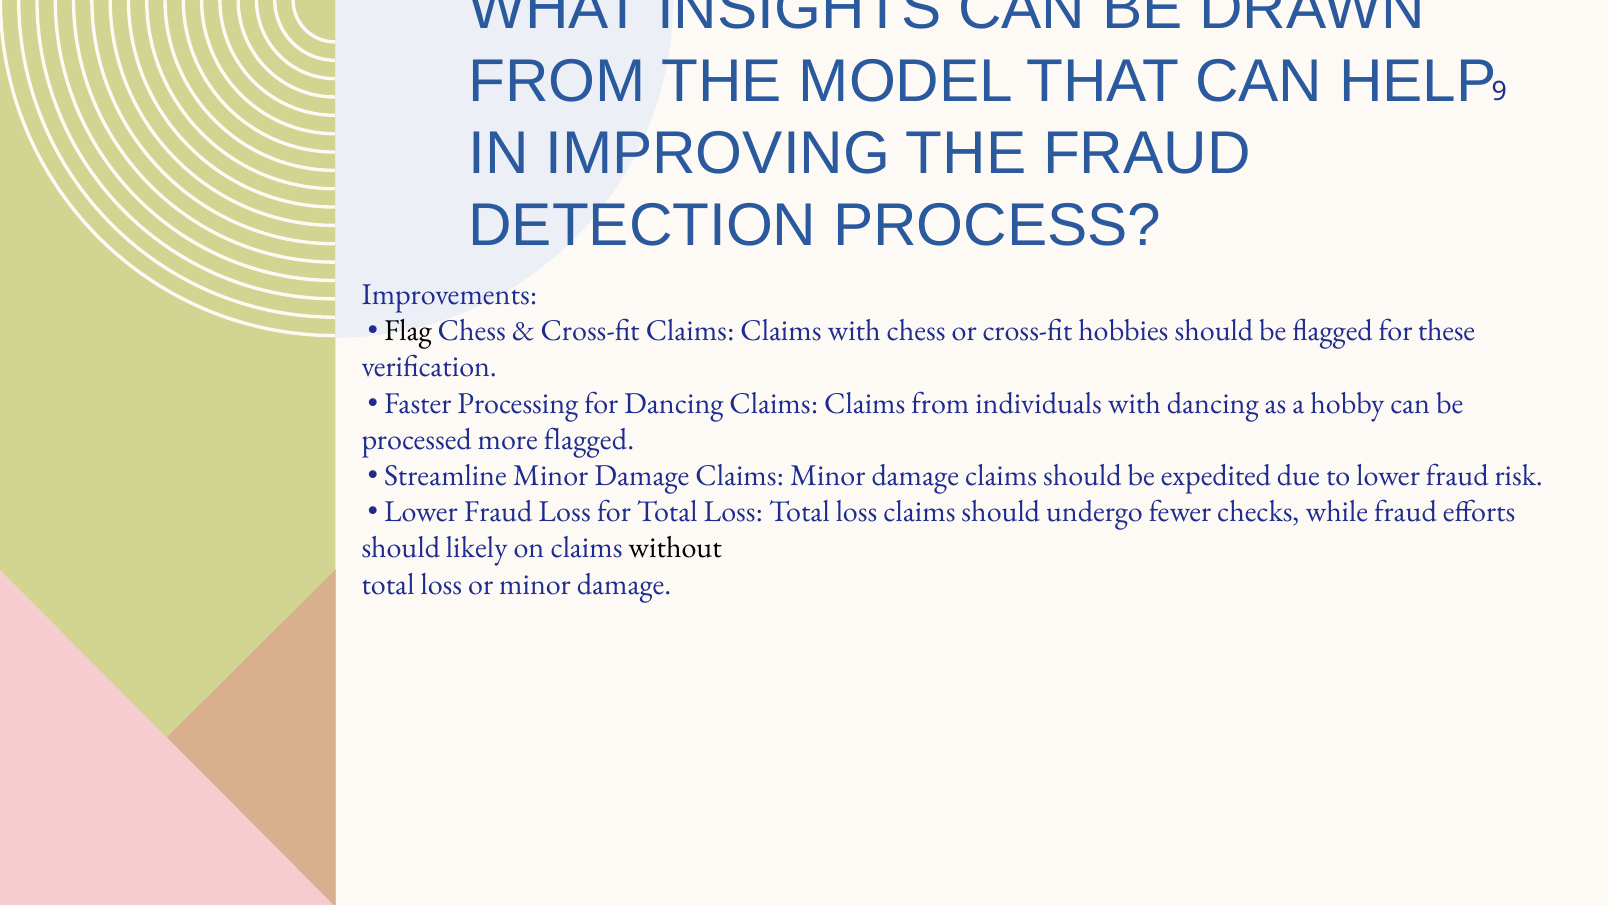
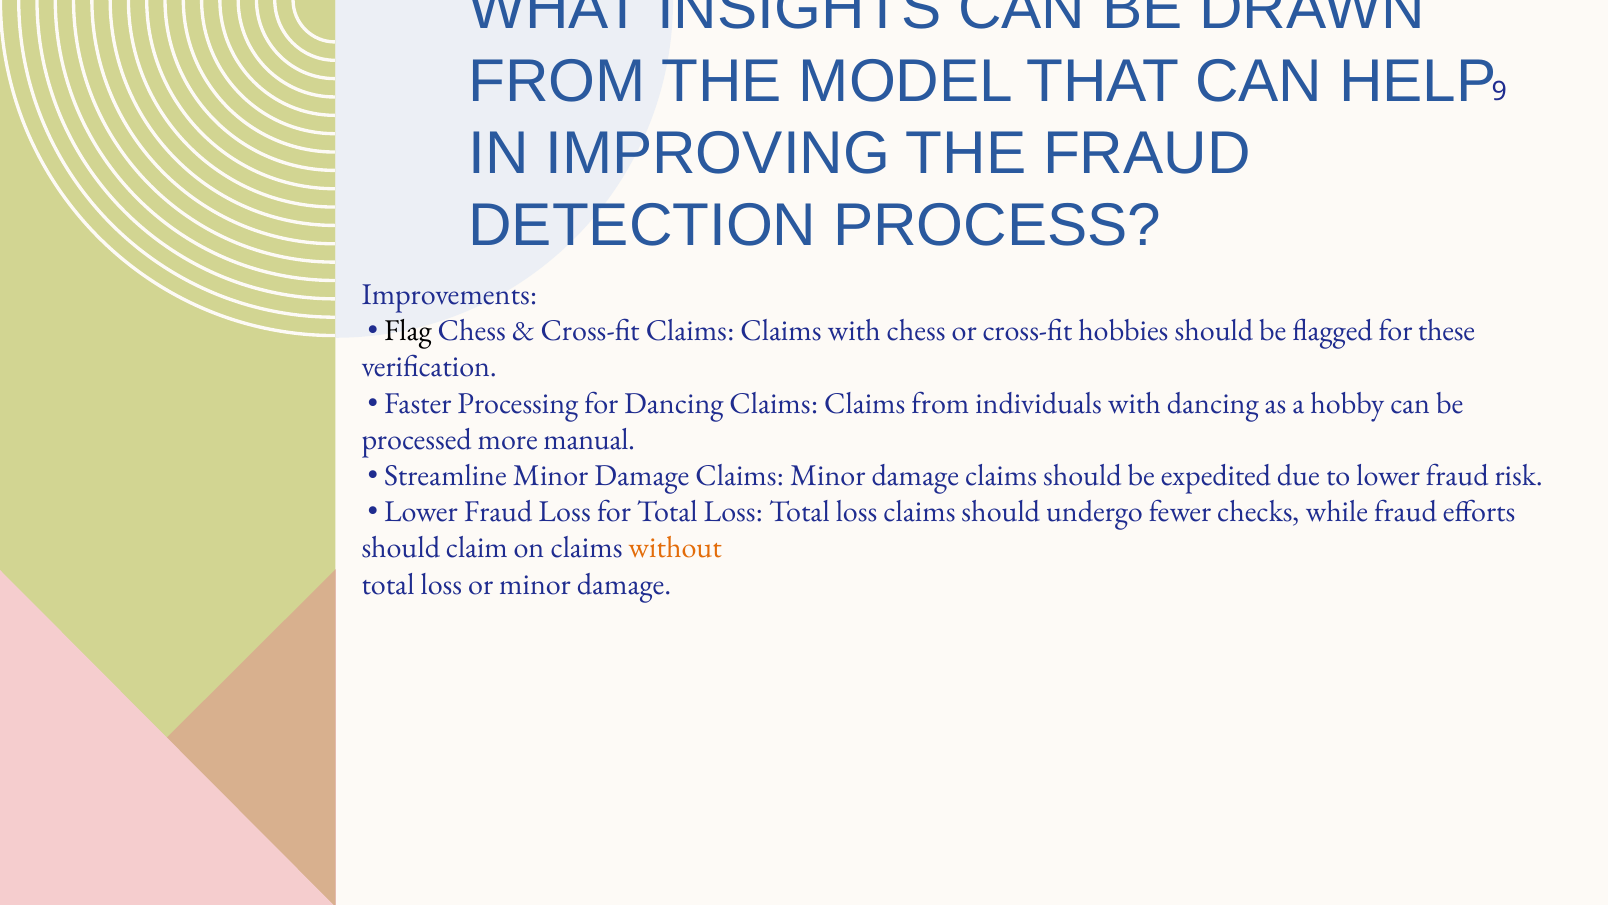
more flagged: flagged -> manual
likely: likely -> claim
without colour: black -> orange
